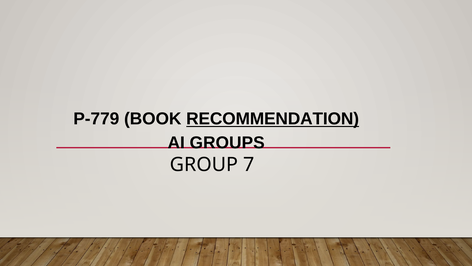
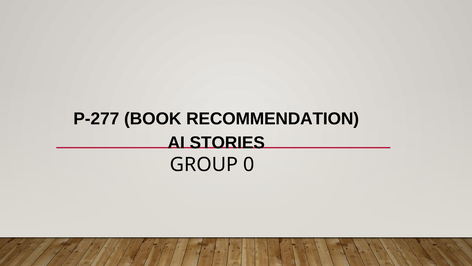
P-779: P-779 -> P-277
RECOMMENDATION underline: present -> none
GROUPS: GROUPS -> STORIES
7: 7 -> 0
